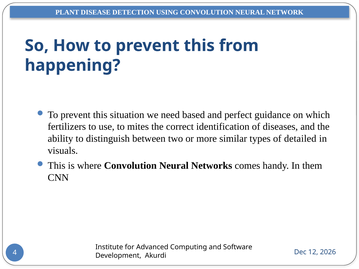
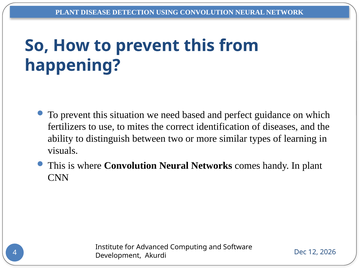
detailed: detailed -> learning
In them: them -> plant
